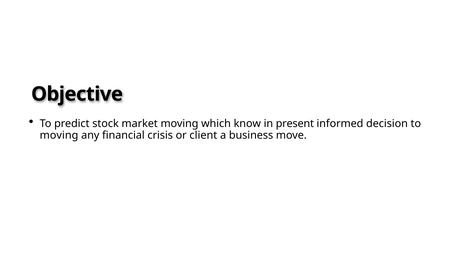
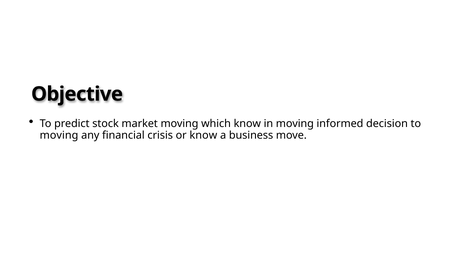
in present: present -> moving
or client: client -> know
